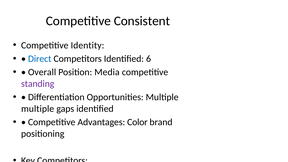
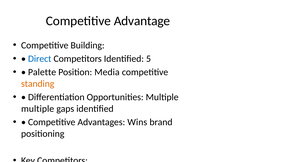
Consistent: Consistent -> Advantage
Identity: Identity -> Building
6: 6 -> 5
Overall: Overall -> Palette
standing colour: purple -> orange
Color: Color -> Wins
